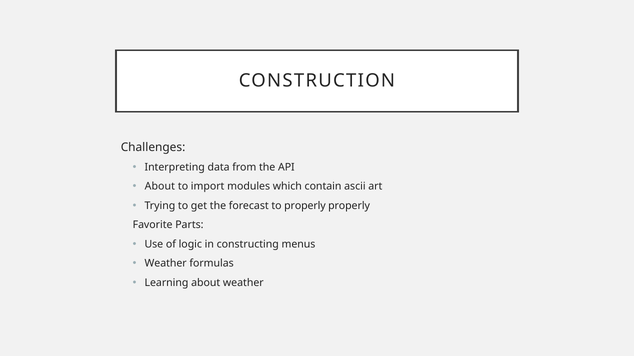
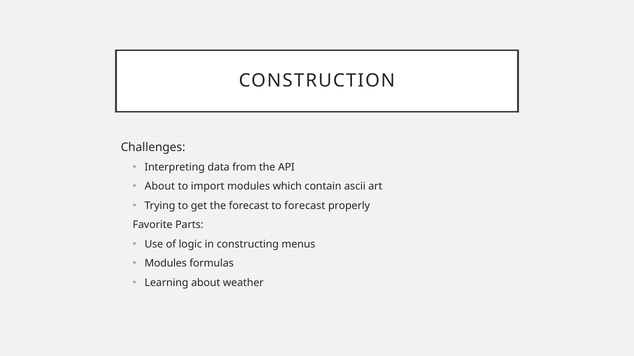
to properly: properly -> forecast
Weather at (166, 264): Weather -> Modules
